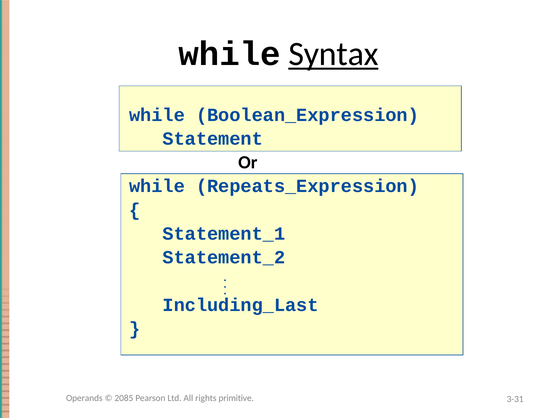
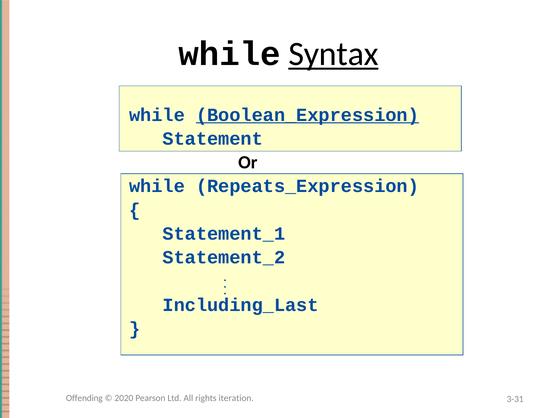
Boolean_Expression underline: none -> present
Operands: Operands -> Offending
2085: 2085 -> 2020
primitive: primitive -> iteration
